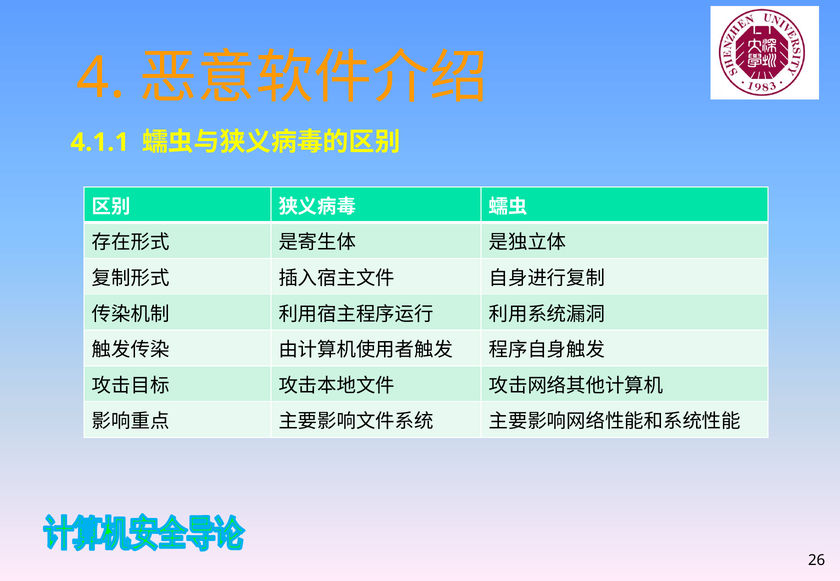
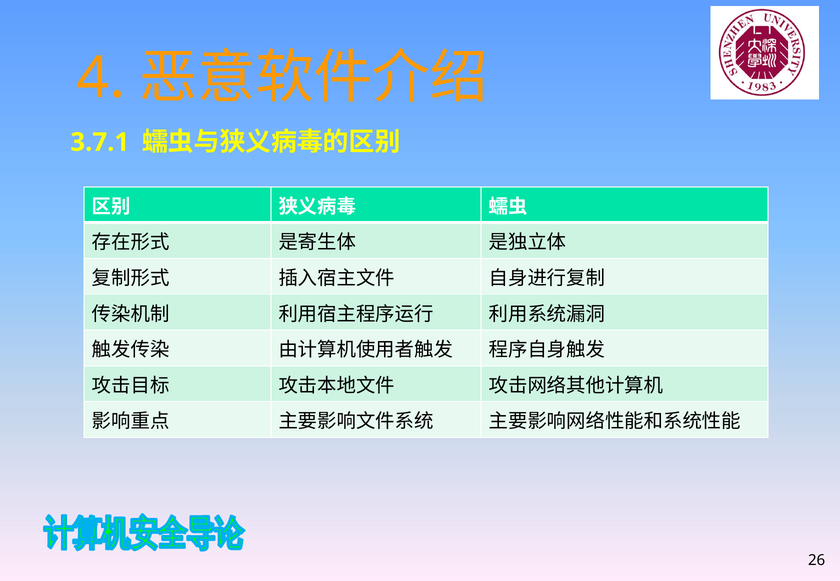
4.1.1: 4.1.1 -> 3.7.1
